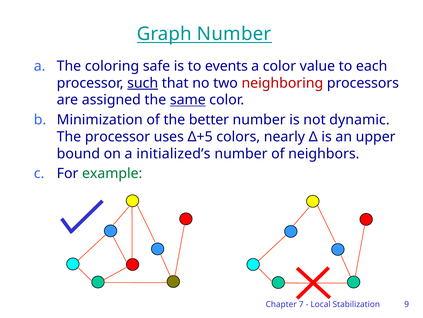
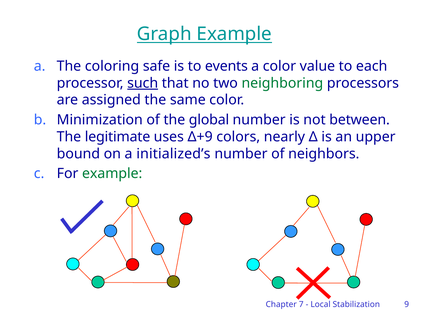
Graph Number: Number -> Example
neighboring colour: red -> green
same underline: present -> none
better: better -> global
dynamic: dynamic -> between
The processor: processor -> legitimate
Δ+5: Δ+5 -> Δ+9
